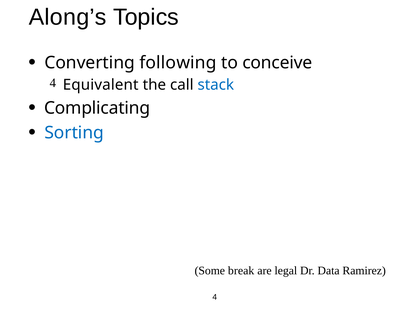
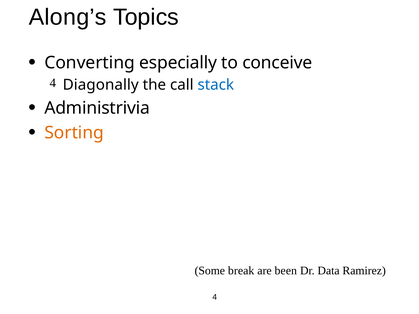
following: following -> especially
Equivalent: Equivalent -> Diagonally
Complicating: Complicating -> Administrivia
Sorting colour: blue -> orange
legal: legal -> been
